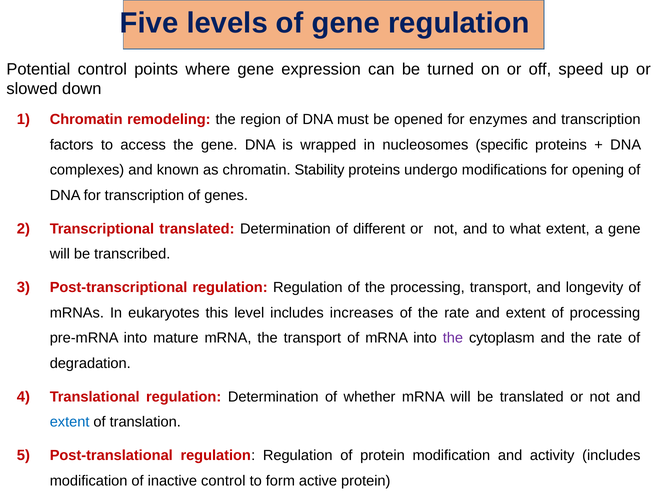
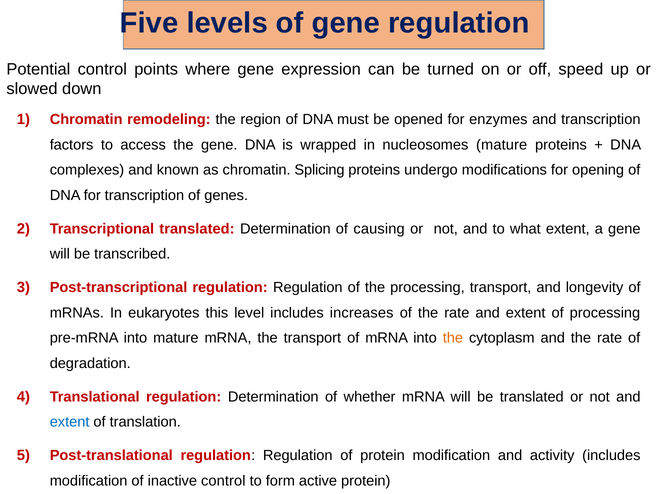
nucleosomes specific: specific -> mature
Stability: Stability -> Splicing
different: different -> causing
the at (453, 338) colour: purple -> orange
